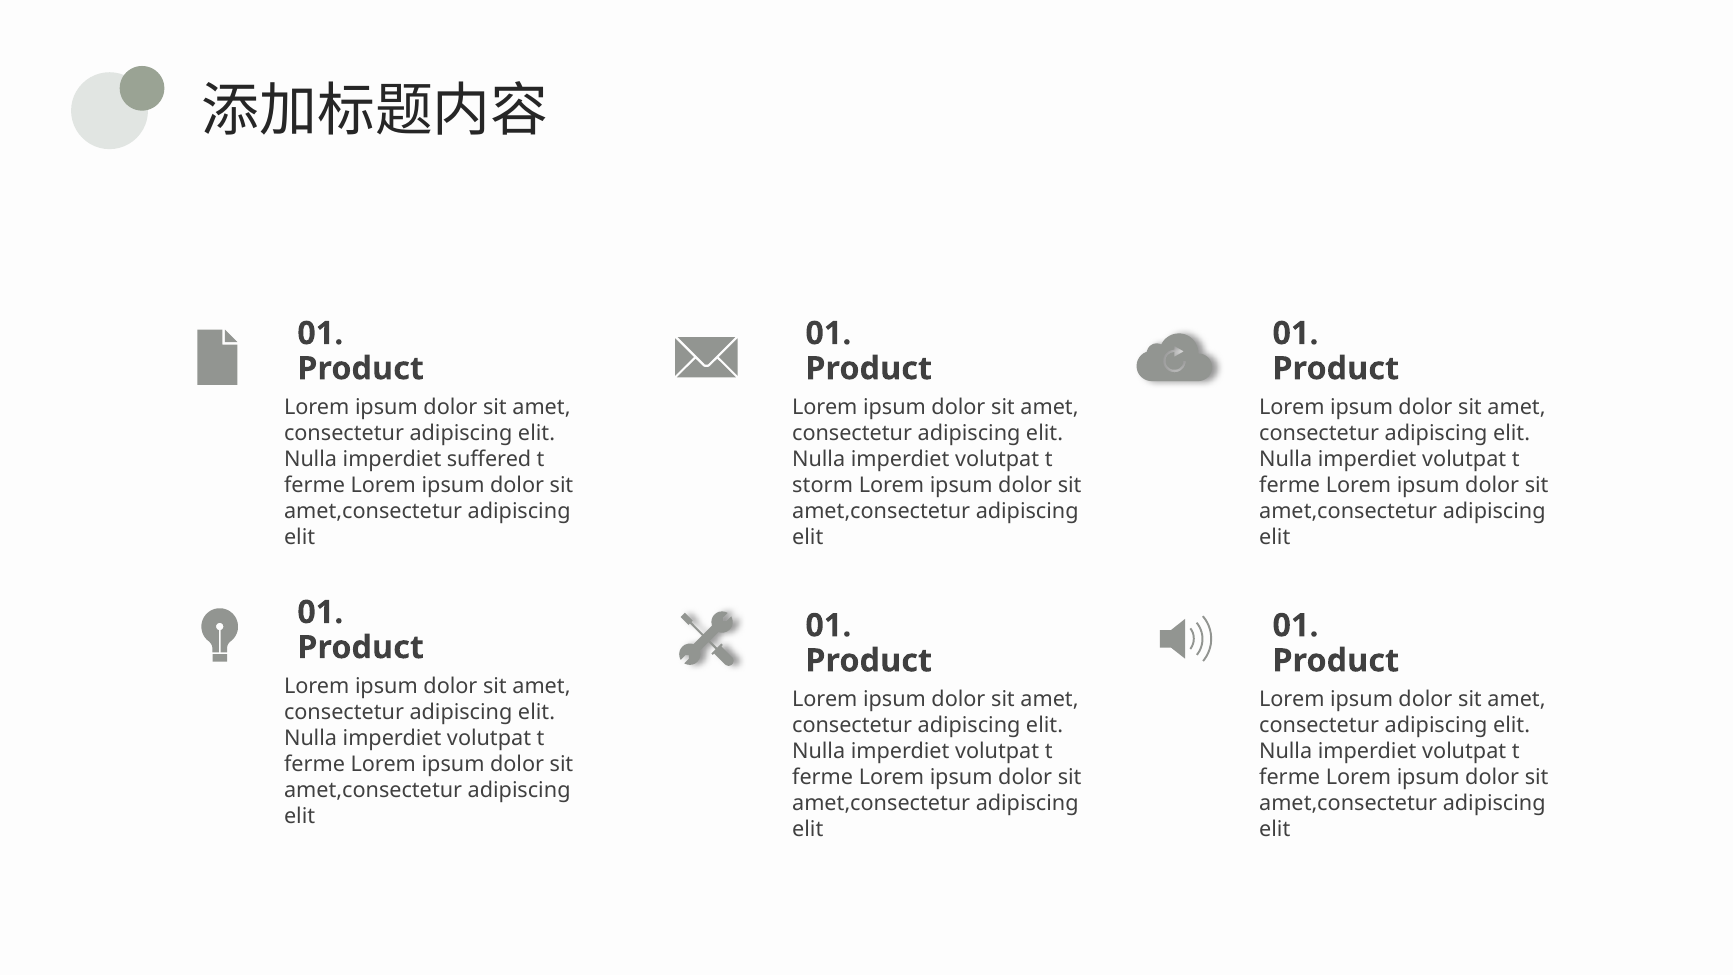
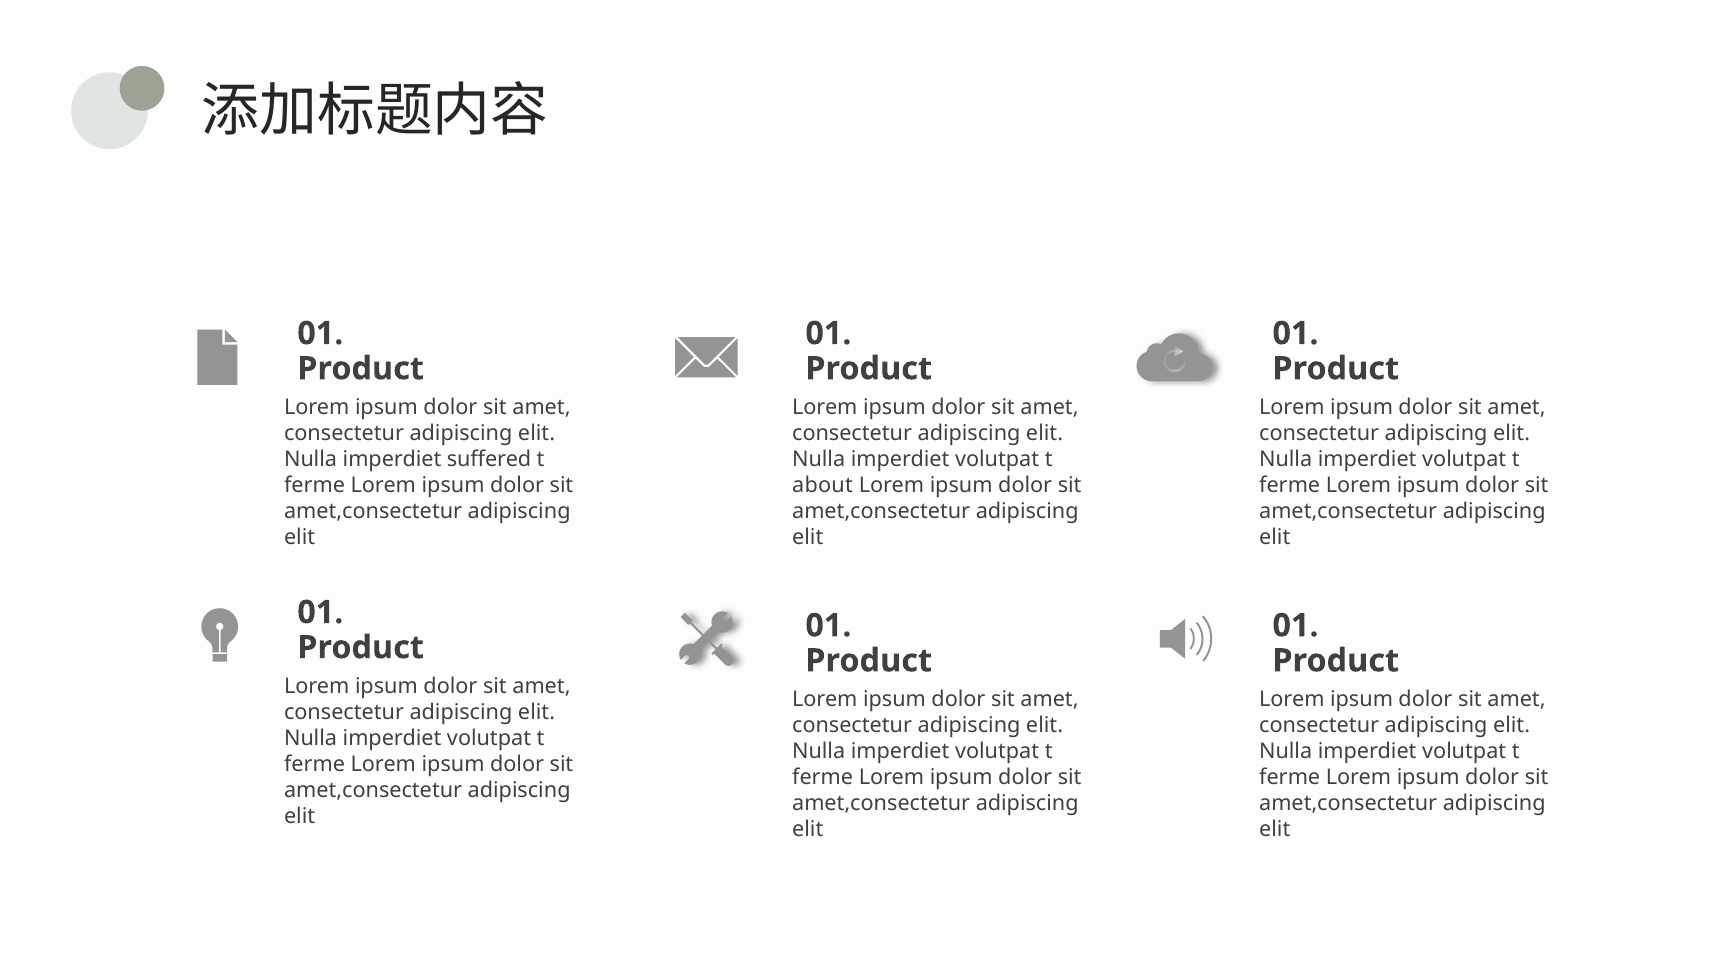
storm: storm -> about
